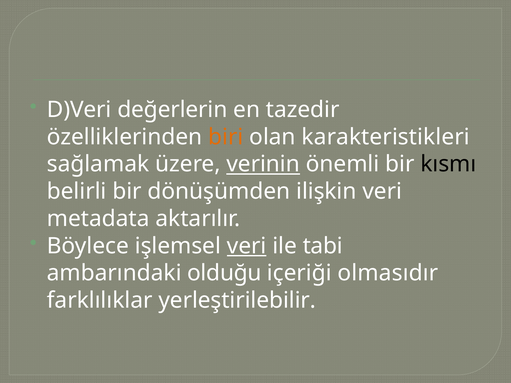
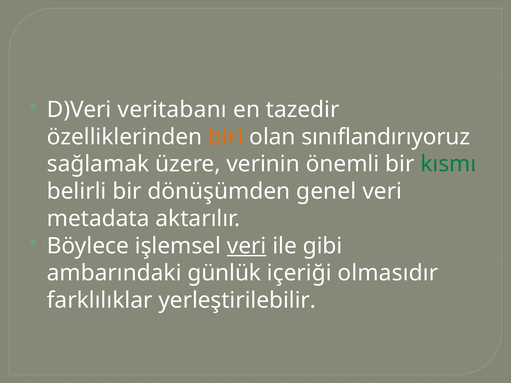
değerlerin: değerlerin -> veritabanı
karakteristikleri: karakteristikleri -> sınıflandırıyoruz
verinin underline: present -> none
kısmı colour: black -> green
ilişkin: ilişkin -> genel
tabi: tabi -> gibi
olduğu: olduğu -> günlük
